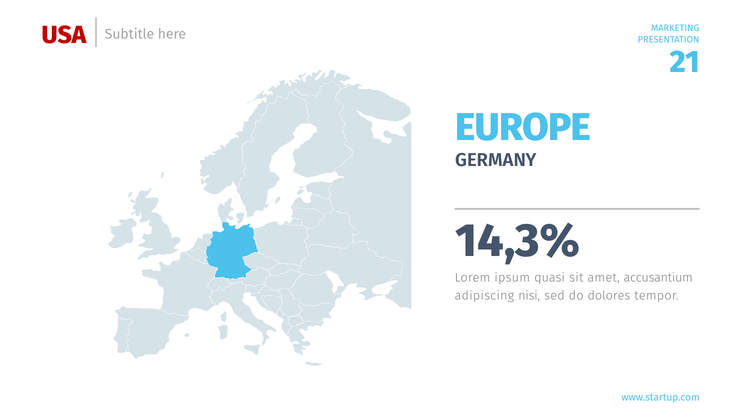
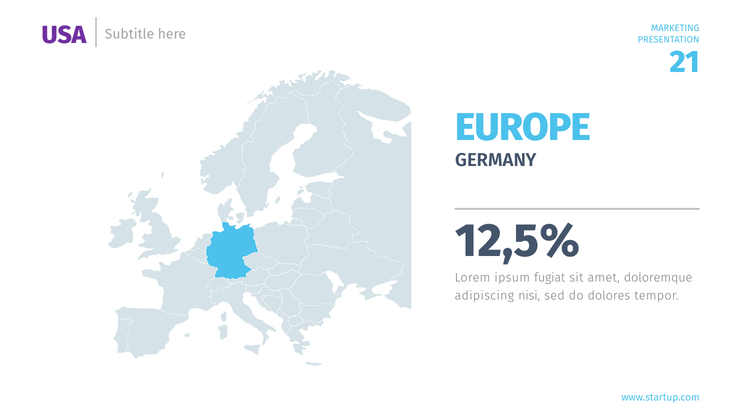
USA colour: red -> purple
14,3%: 14,3% -> 12,5%
quasi: quasi -> fugiat
accusantium: accusantium -> doloremque
